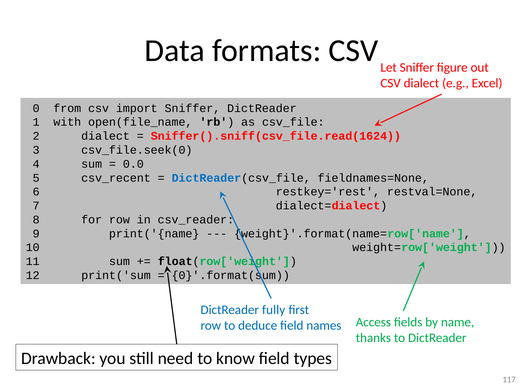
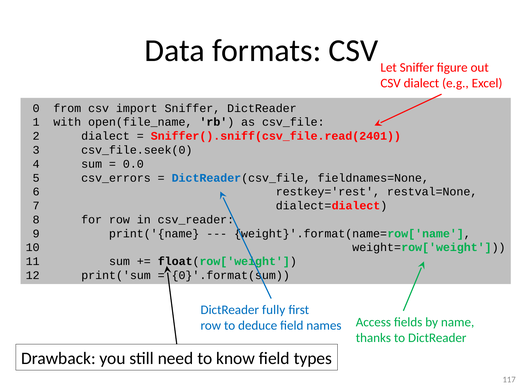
Sniffer().sniff(csv_file.read(1624: Sniffer().sniff(csv_file.read(1624 -> Sniffer().sniff(csv_file.read(2401
csv_recent: csv_recent -> csv_errors
